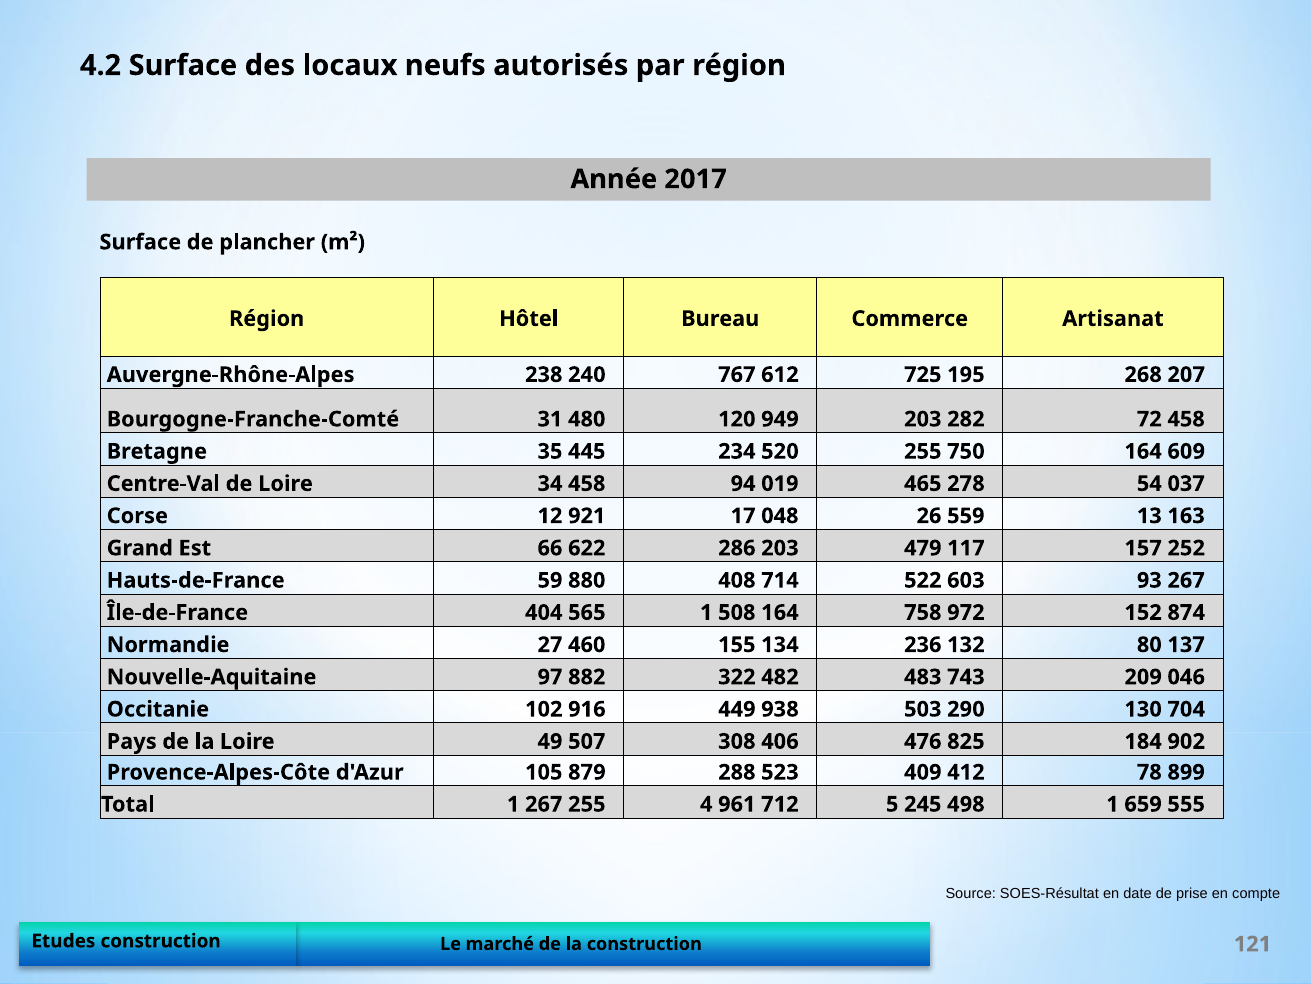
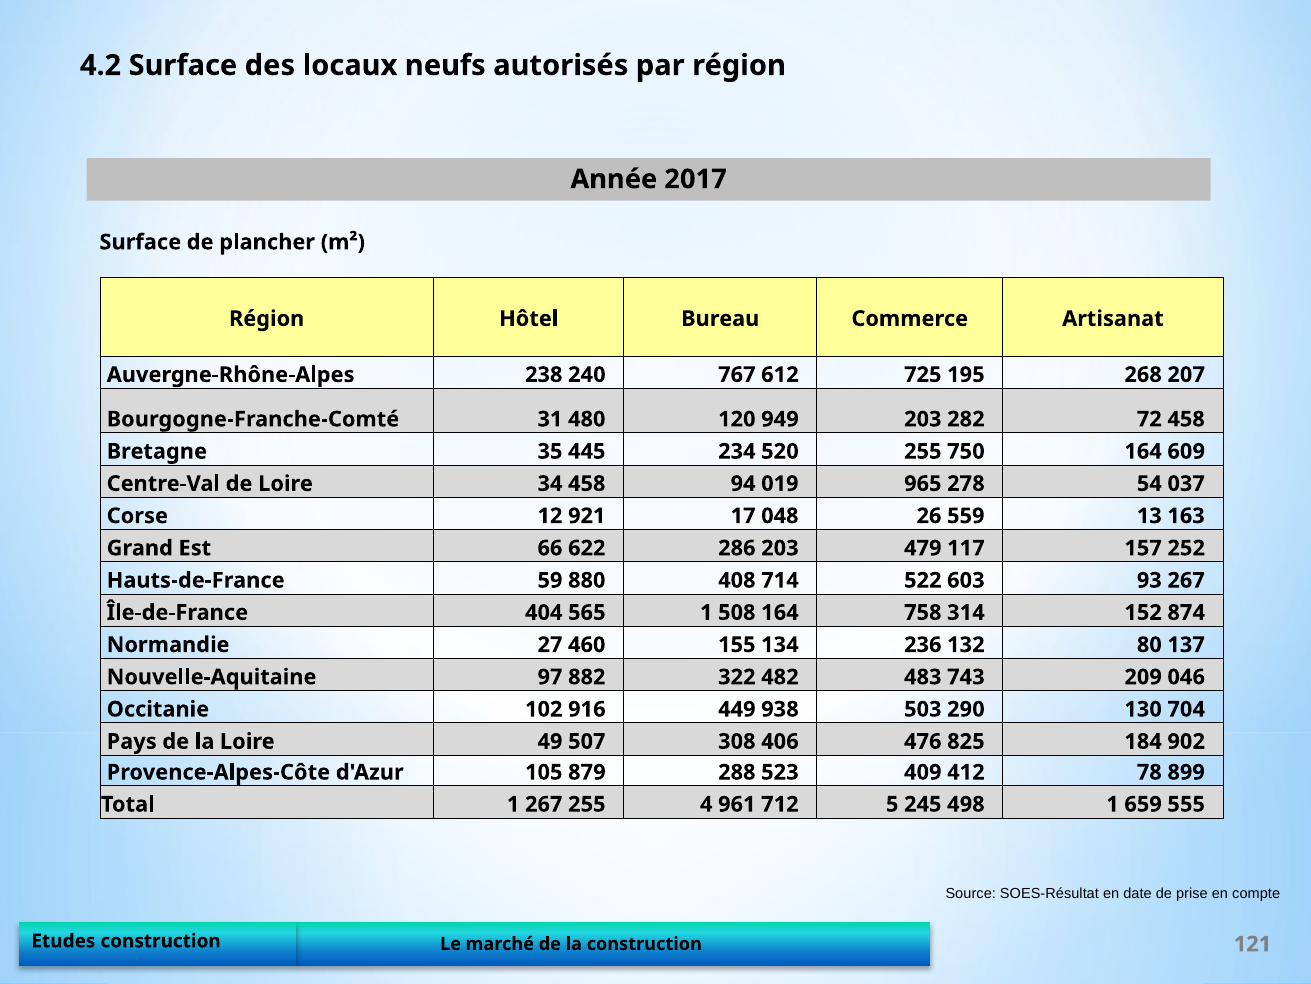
465: 465 -> 965
972: 972 -> 314
